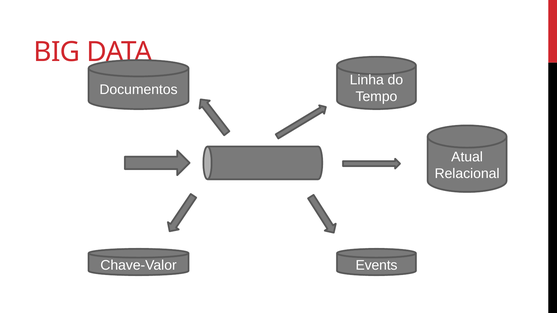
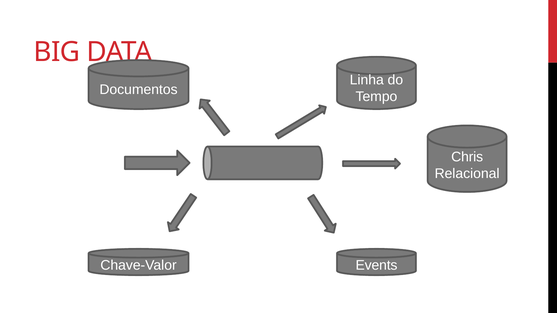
Atual: Atual -> Chris
